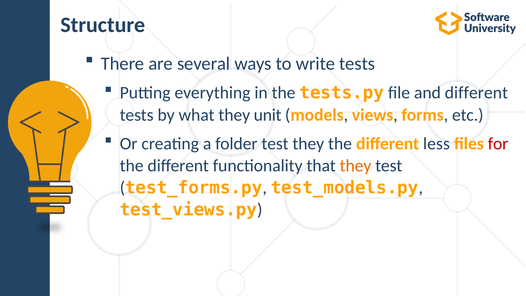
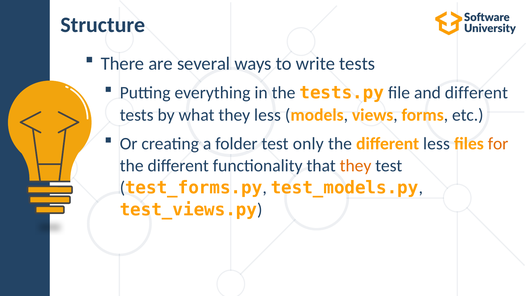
they unit: unit -> less
test they: they -> only
for colour: red -> orange
